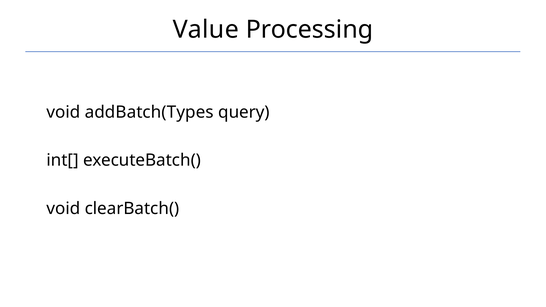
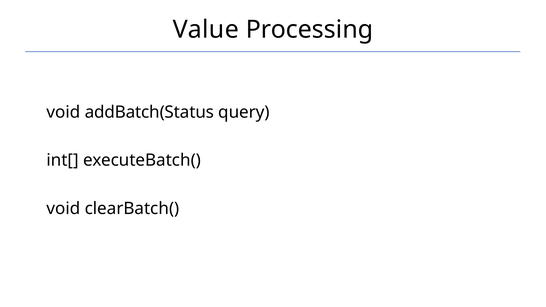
addBatch(Types: addBatch(Types -> addBatch(Status
